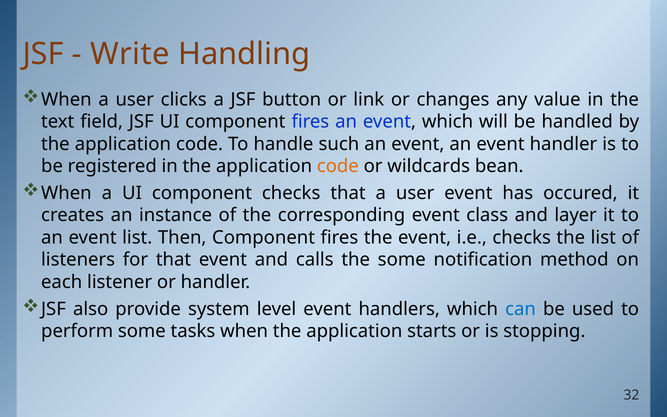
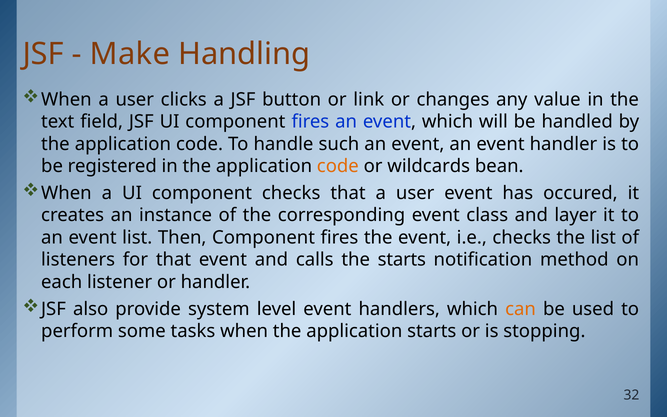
Write: Write -> Make
the some: some -> starts
can colour: blue -> orange
